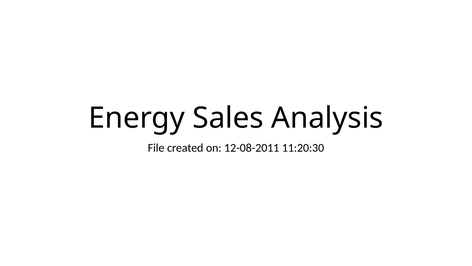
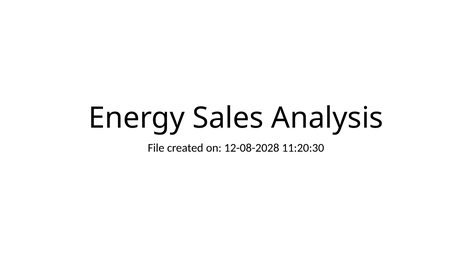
12-08-2011: 12-08-2011 -> 12-08-2028
